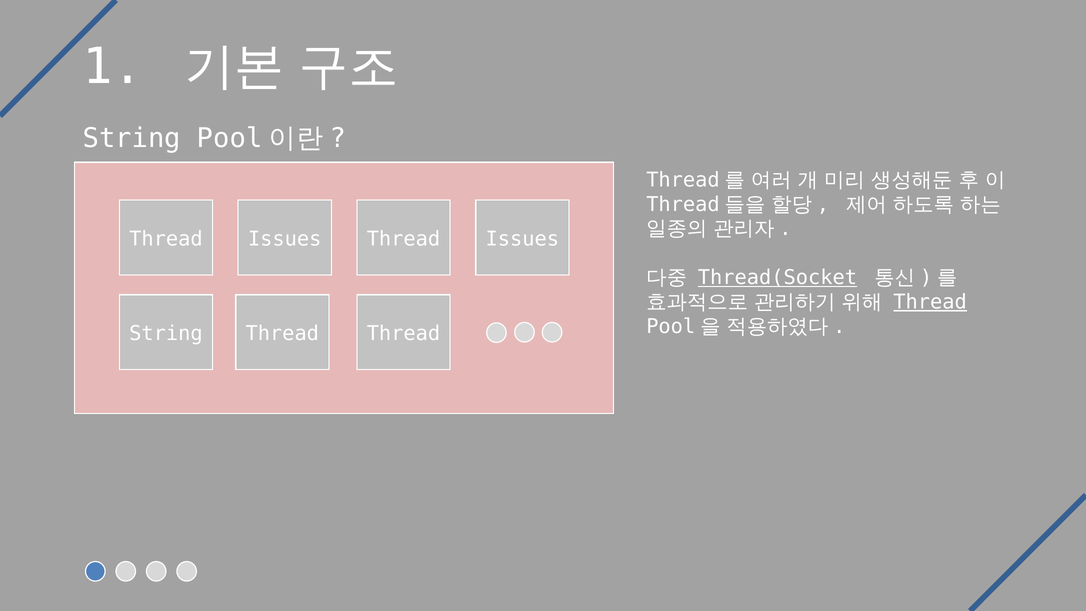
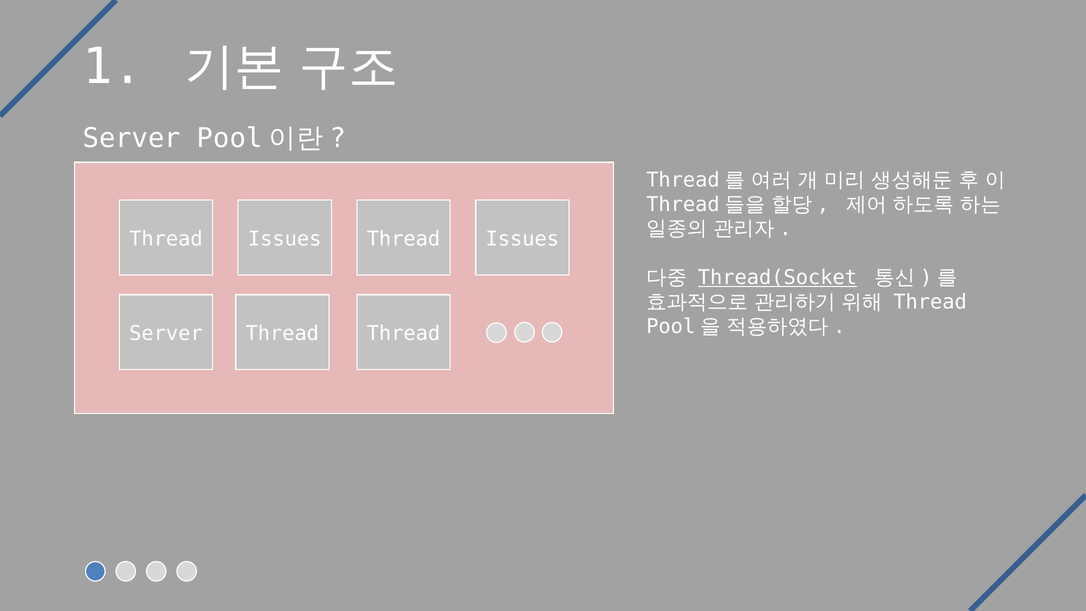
String at (132, 138): String -> Server
Thread at (930, 302) underline: present -> none
String at (166, 334): String -> Server
